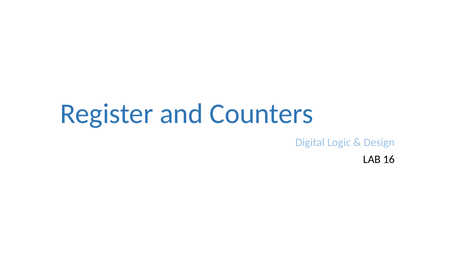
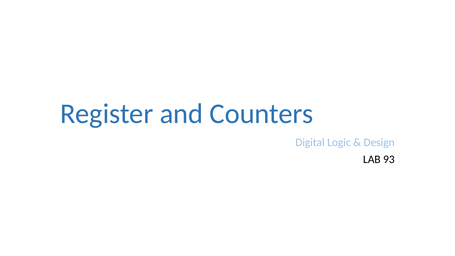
16: 16 -> 93
